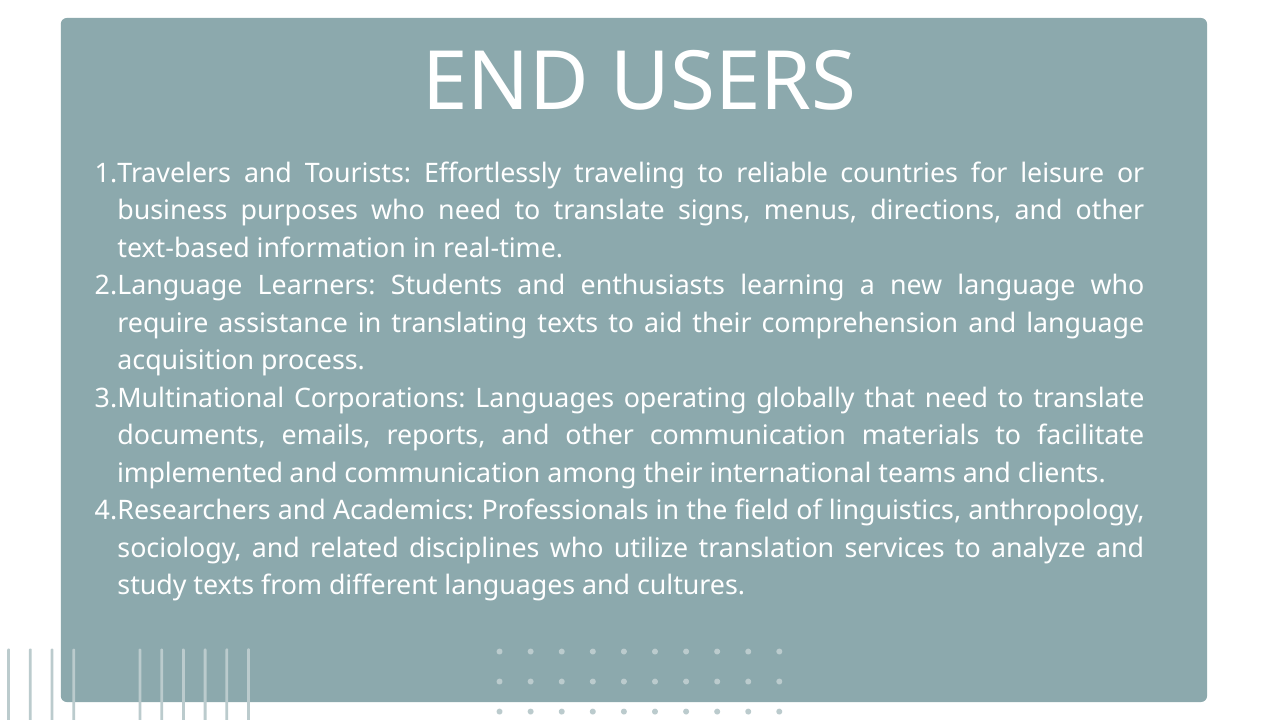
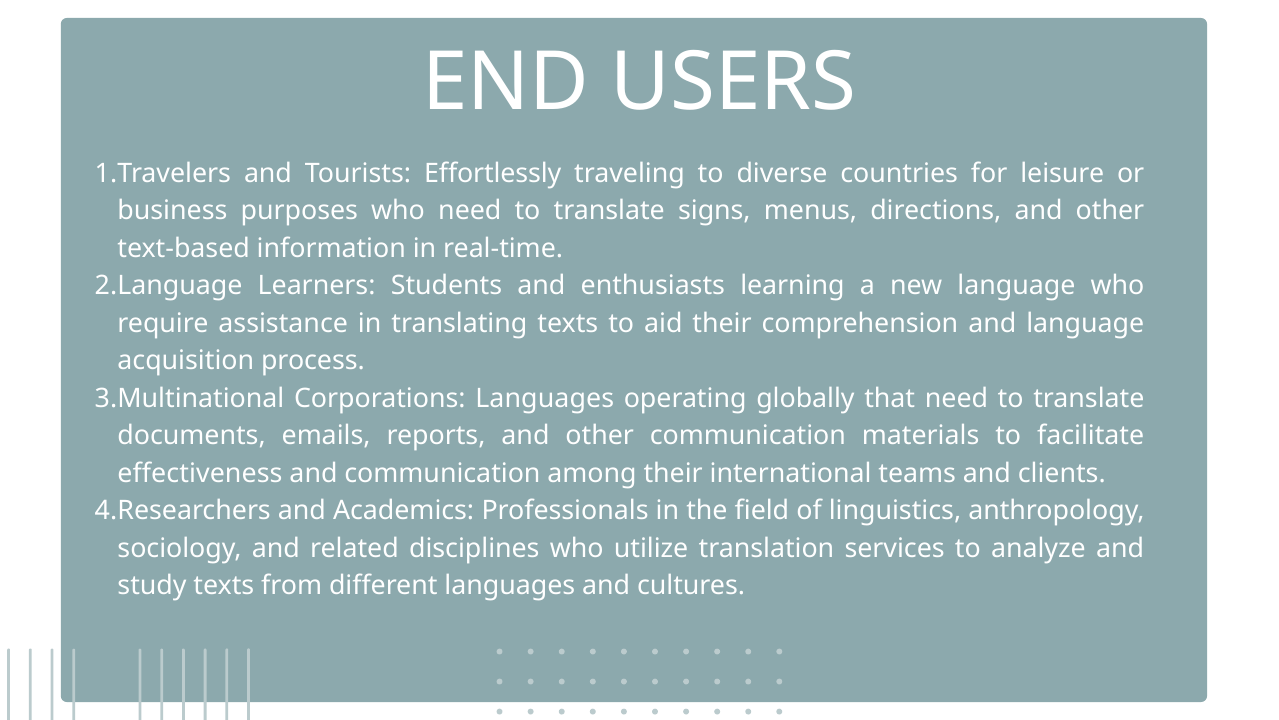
reliable: reliable -> diverse
implemented: implemented -> effectiveness
